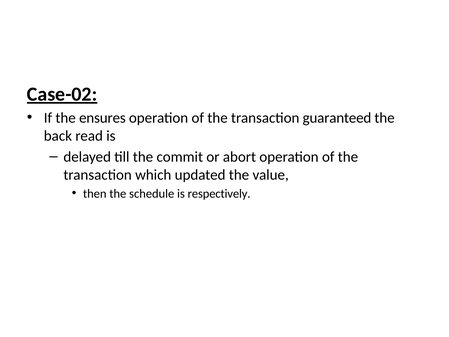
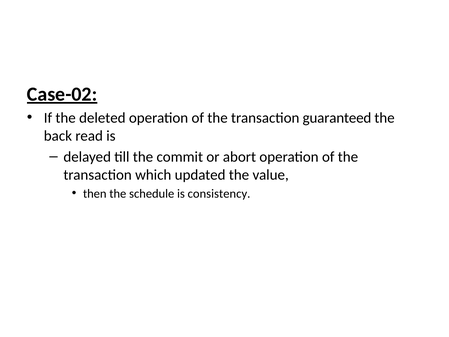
ensures: ensures -> deleted
respectively: respectively -> consistency
